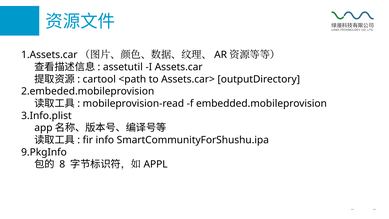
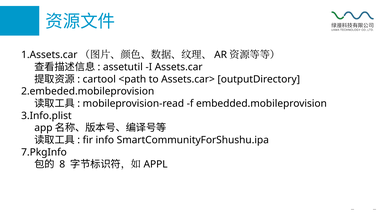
9.PkgInfo: 9.PkgInfo -> 7.PkgInfo
